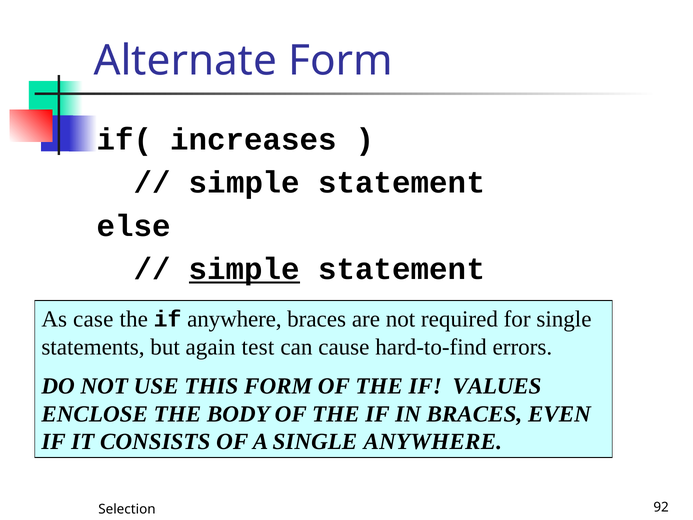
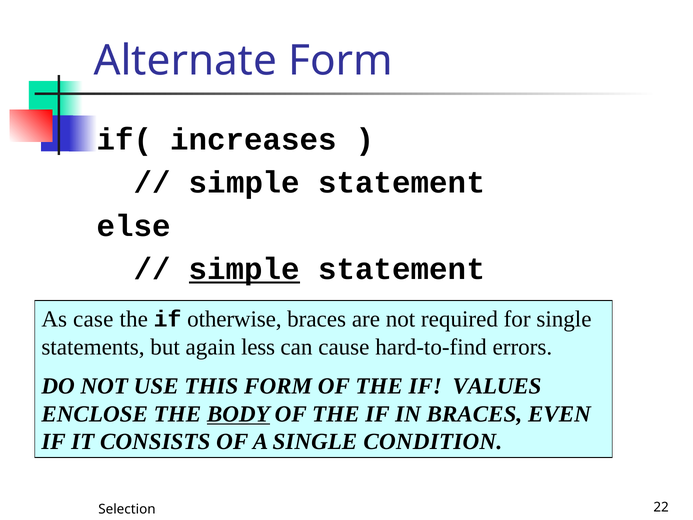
if anywhere: anywhere -> otherwise
test: test -> less
BODY underline: none -> present
SINGLE ANYWHERE: ANYWHERE -> CONDITION
92: 92 -> 22
